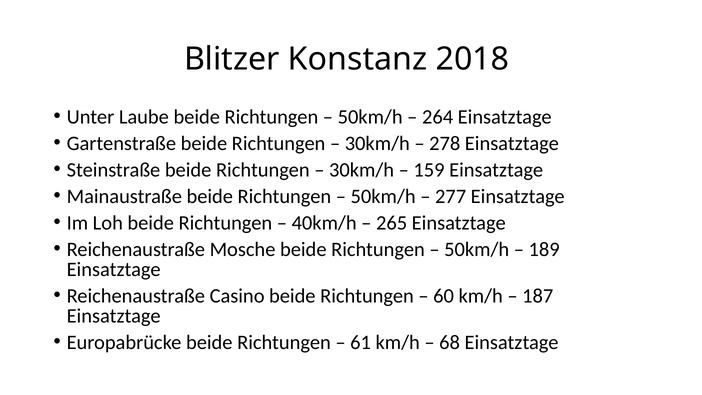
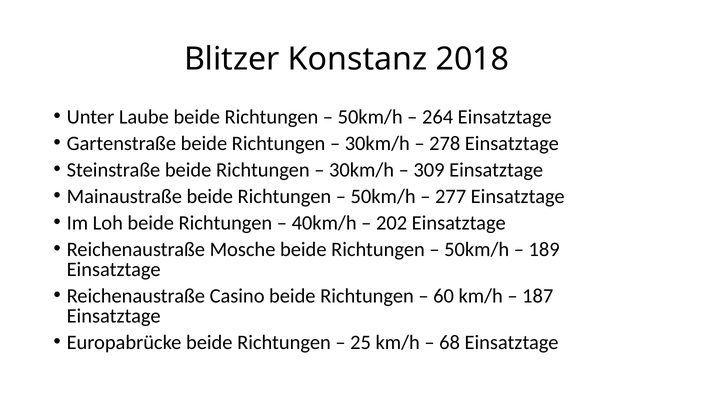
159: 159 -> 309
265: 265 -> 202
61: 61 -> 25
